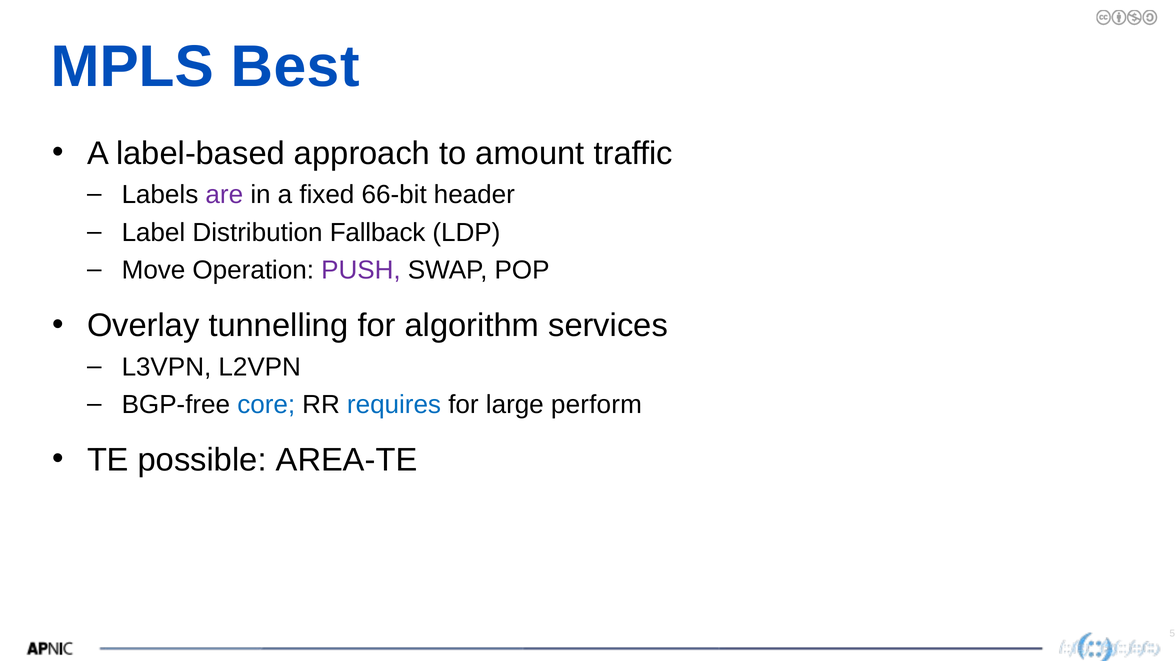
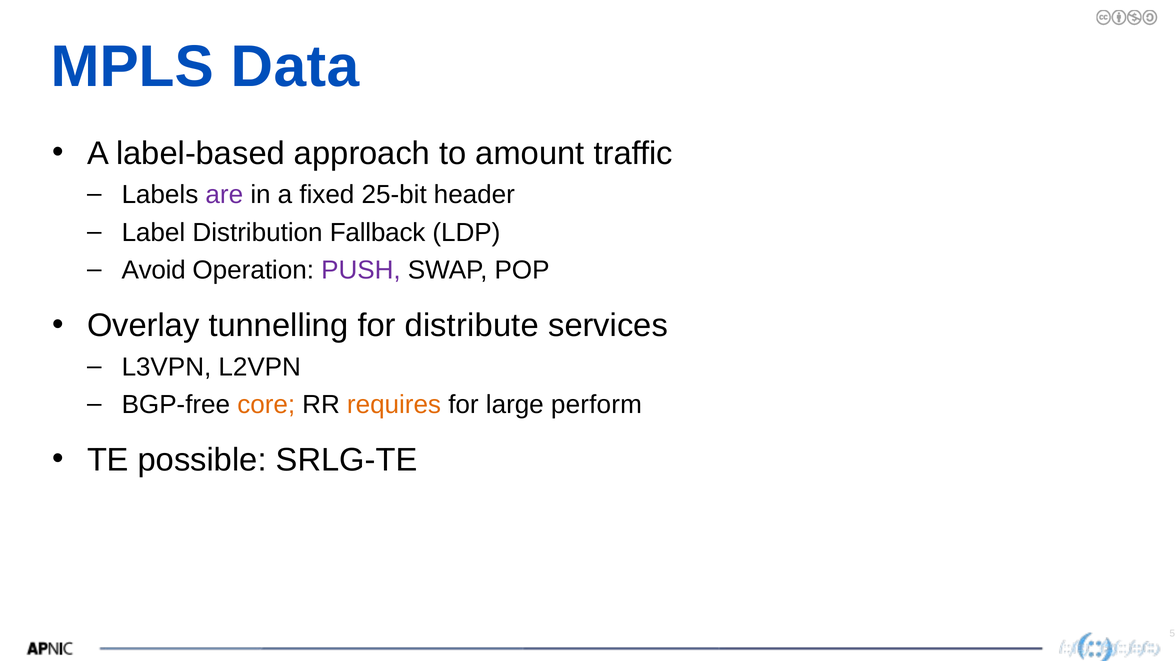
Best: Best -> Data
66-bit: 66-bit -> 25-bit
Move: Move -> Avoid
algorithm: algorithm -> distribute
core colour: blue -> orange
requires colour: blue -> orange
AREA-TE: AREA-TE -> SRLG-TE
